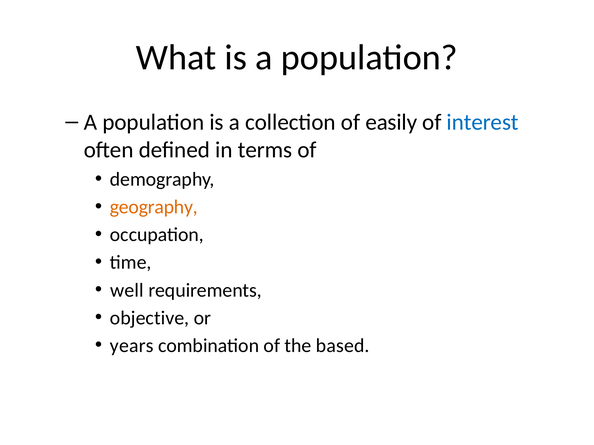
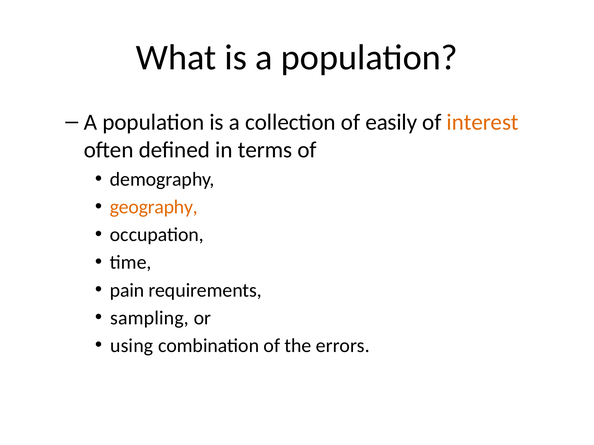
interest colour: blue -> orange
well: well -> pain
objective: objective -> sampling
years: years -> using
based: based -> errors
